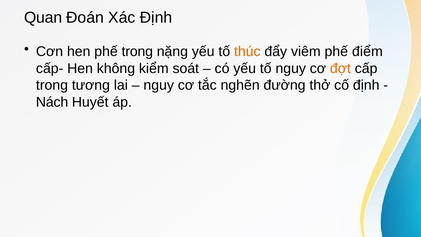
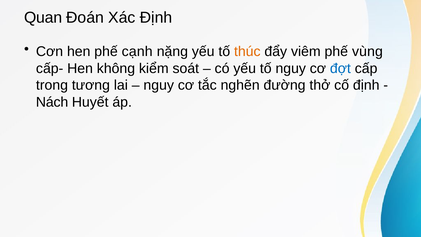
phế trong: trong -> cạnh
điểm: điểm -> vùng
đợt colour: orange -> blue
